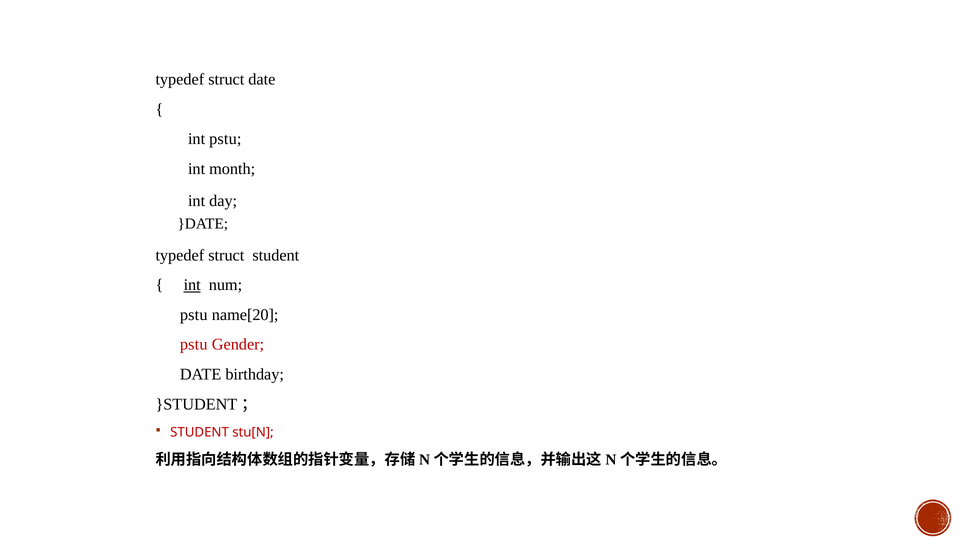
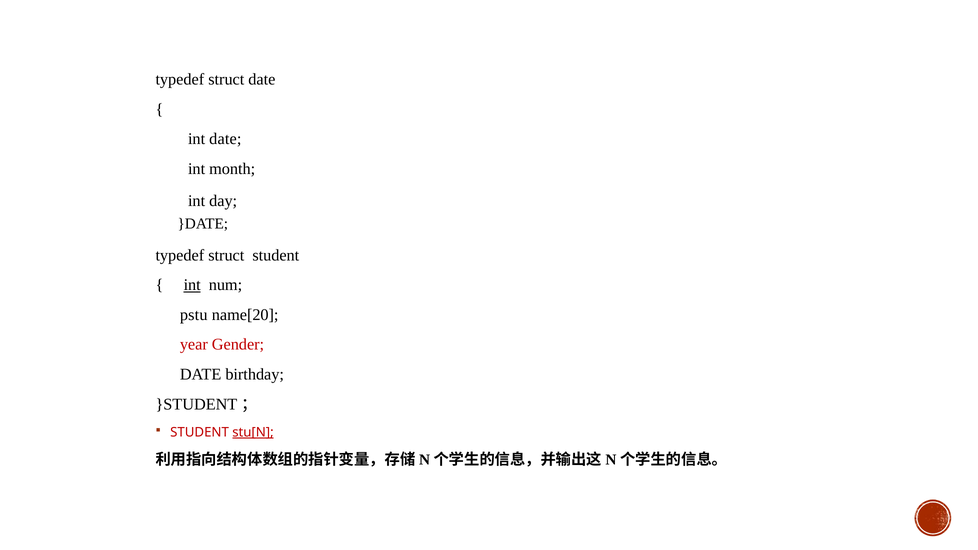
int pstu: pstu -> date
pstu at (194, 345): pstu -> year
stu[N underline: none -> present
